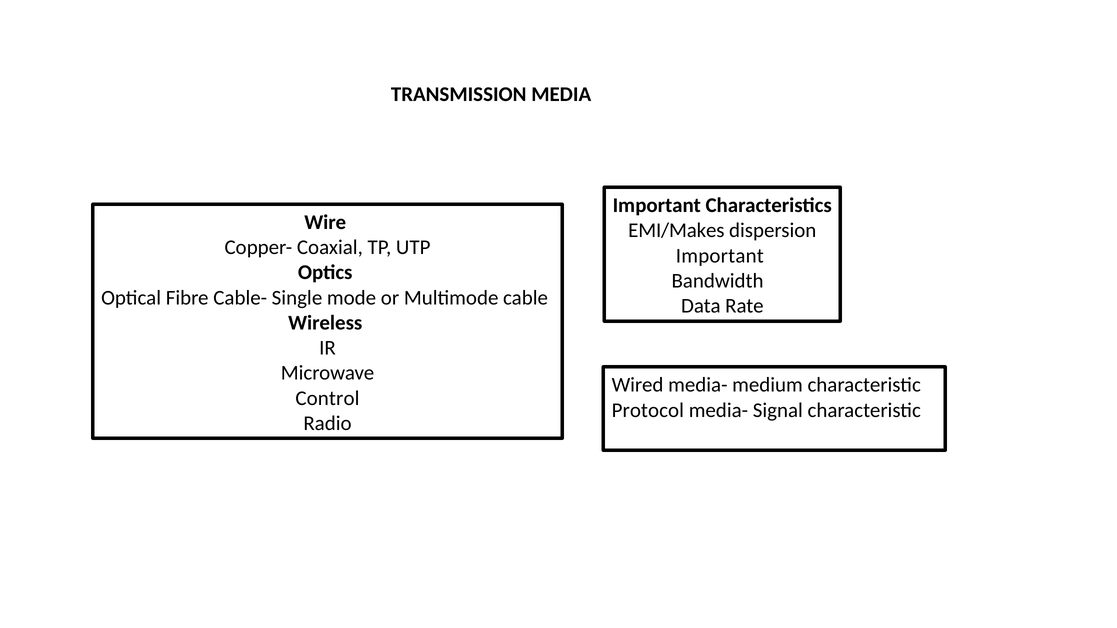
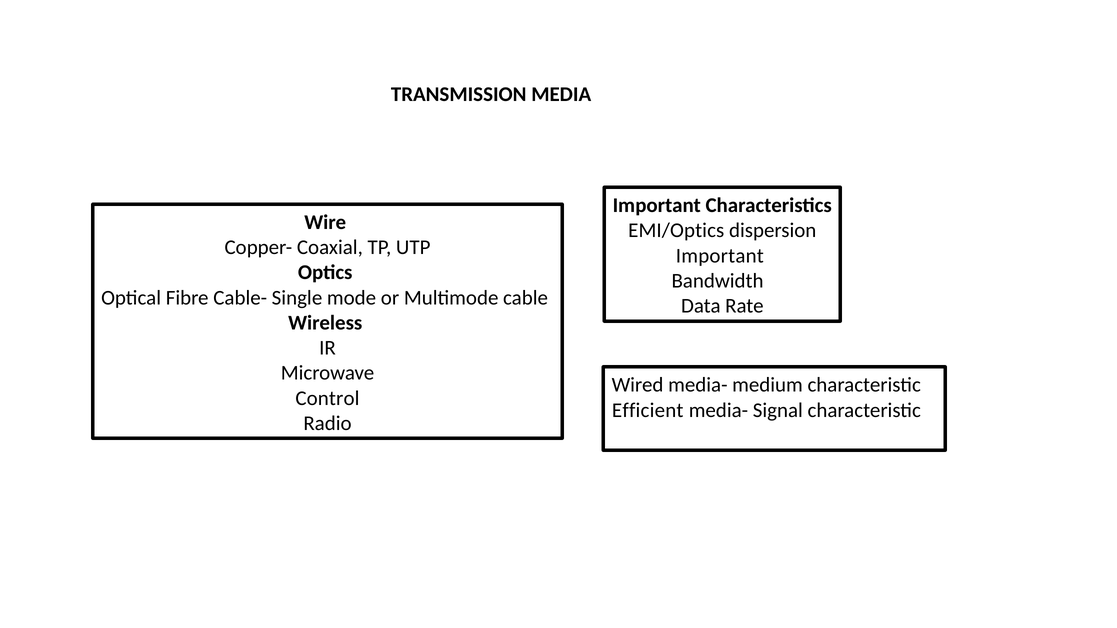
EMI/Makes: EMI/Makes -> EMI/Optics
Protocol: Protocol -> Efficient
